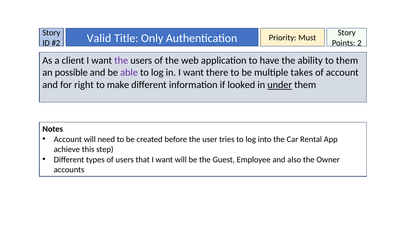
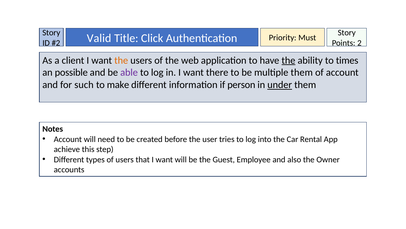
Only: Only -> Click
the at (121, 60) colour: purple -> orange
the at (288, 60) underline: none -> present
to them: them -> times
multiple takes: takes -> them
right: right -> such
looked: looked -> person
